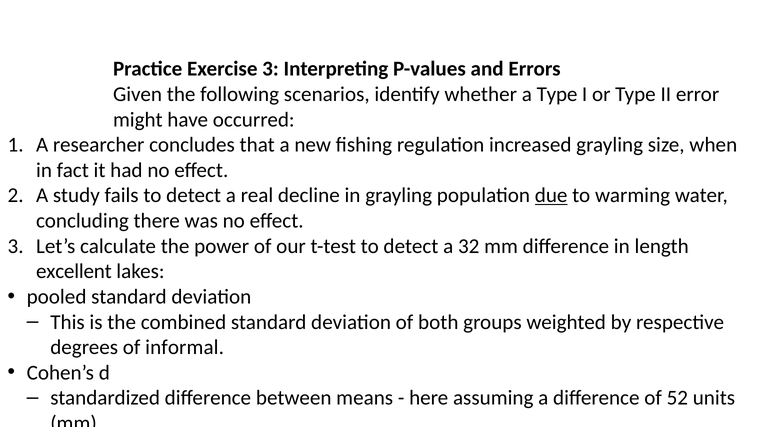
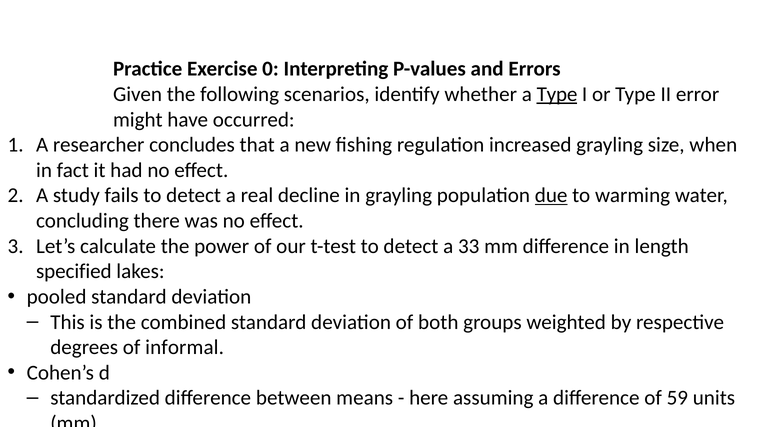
Exercise 3: 3 -> 0
Type at (557, 94) underline: none -> present
32: 32 -> 33
excellent: excellent -> specified
52: 52 -> 59
